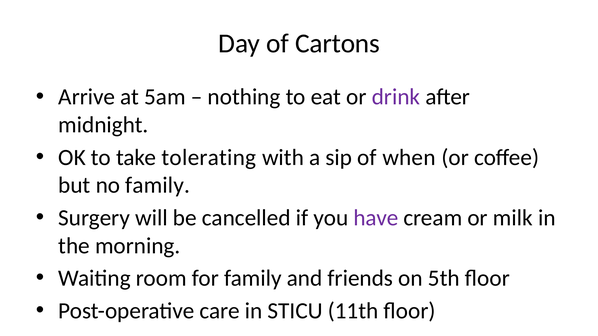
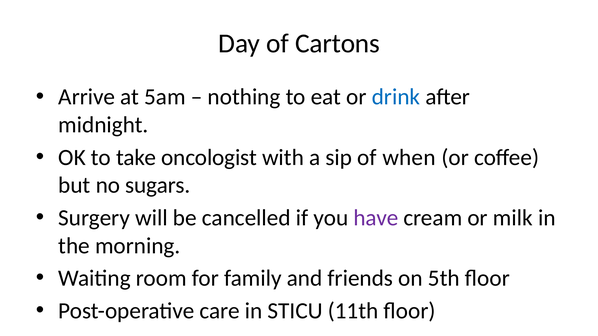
drink colour: purple -> blue
tolerating: tolerating -> oncologist
no family: family -> sugars
